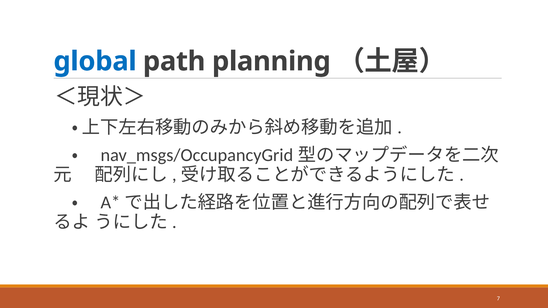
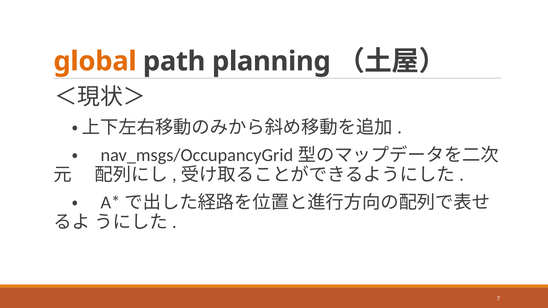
global colour: blue -> orange
